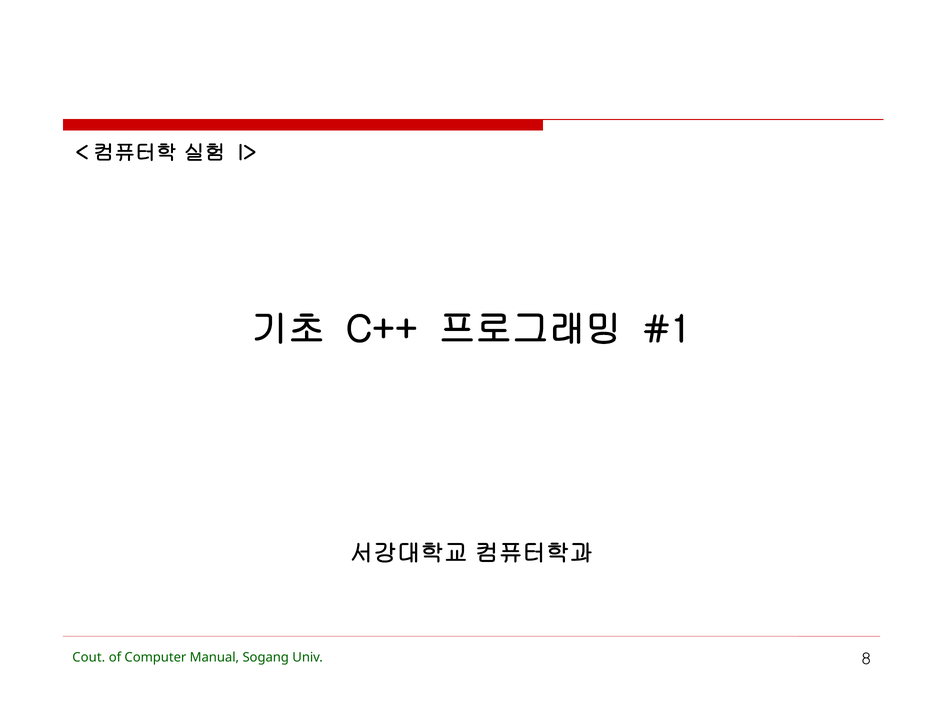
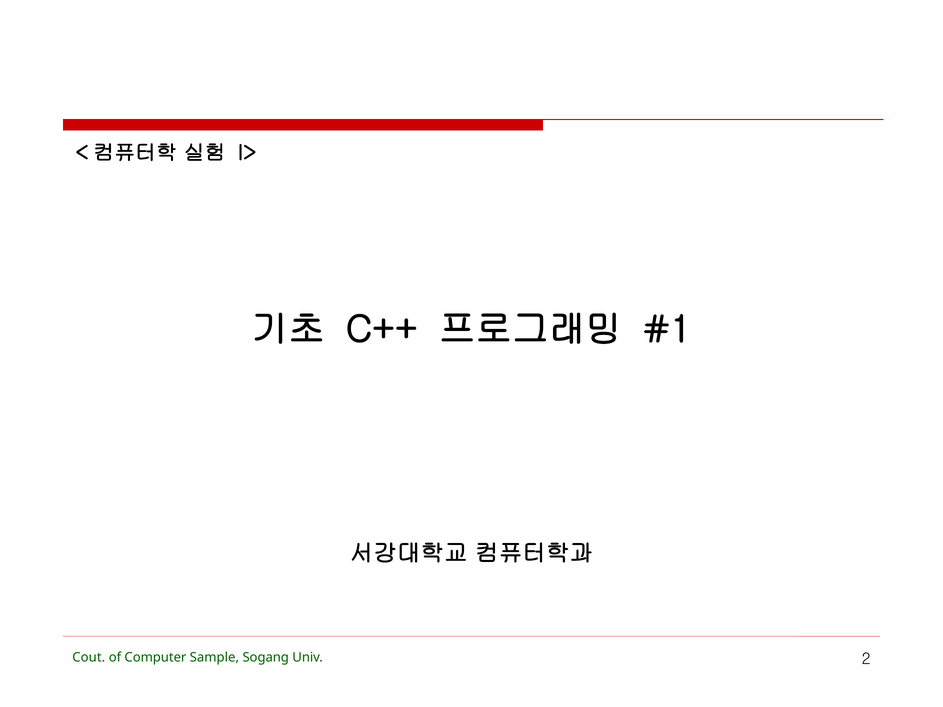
Manual: Manual -> Sample
8: 8 -> 2
